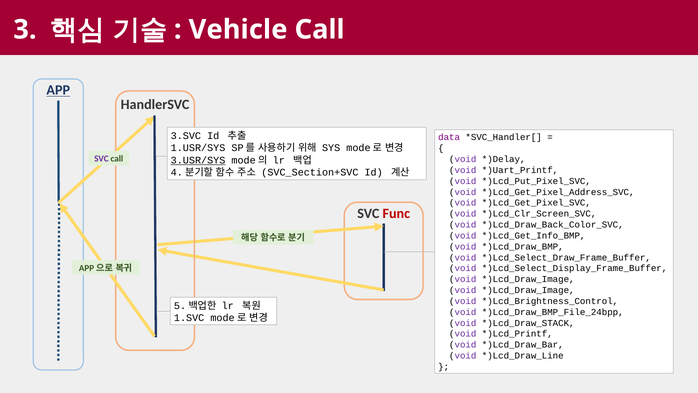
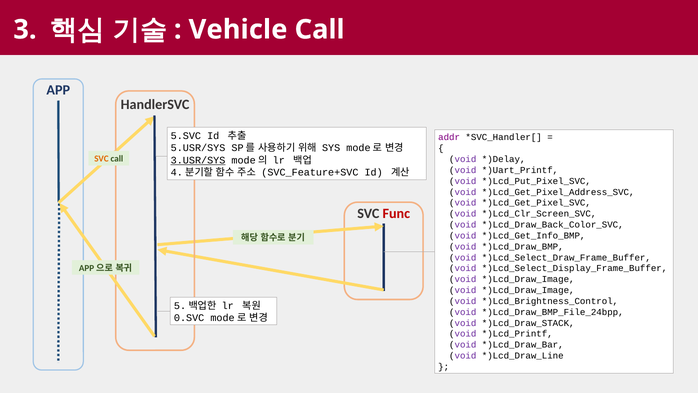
APP underline: present -> none
3.SVC: 3.SVC -> 5.SVC
data: data -> addr
1.USR/SYS: 1.USR/SYS -> 5.USR/SYS
SVC at (101, 159) colour: purple -> orange
SVC_Section+SVC: SVC_Section+SVC -> SVC_Feature+SVC
1.SVC: 1.SVC -> 0.SVC
